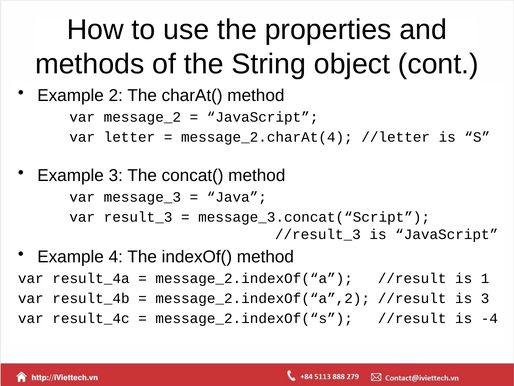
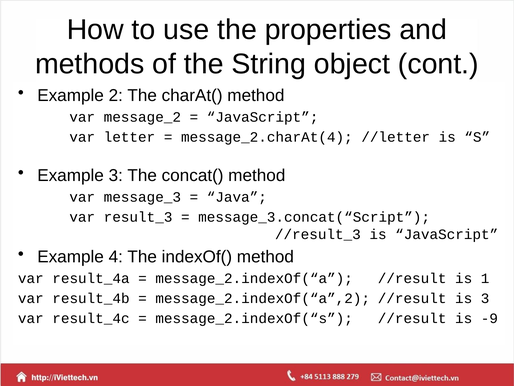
-4: -4 -> -9
